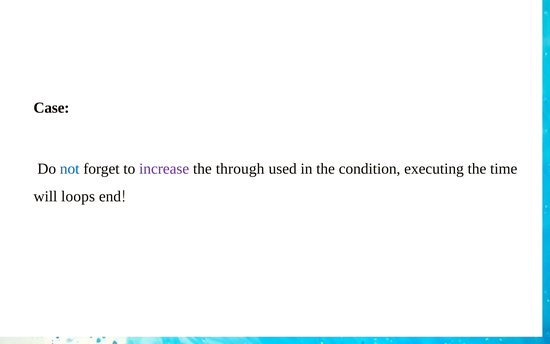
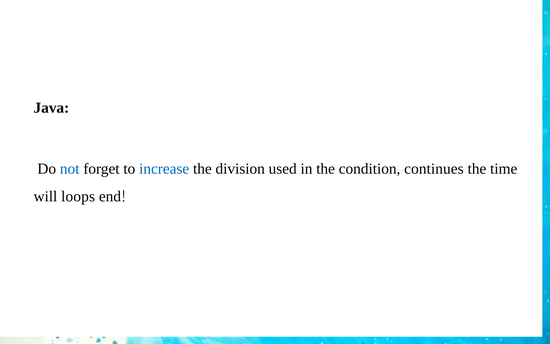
Case: Case -> Java
increase colour: purple -> blue
through: through -> division
executing: executing -> continues
